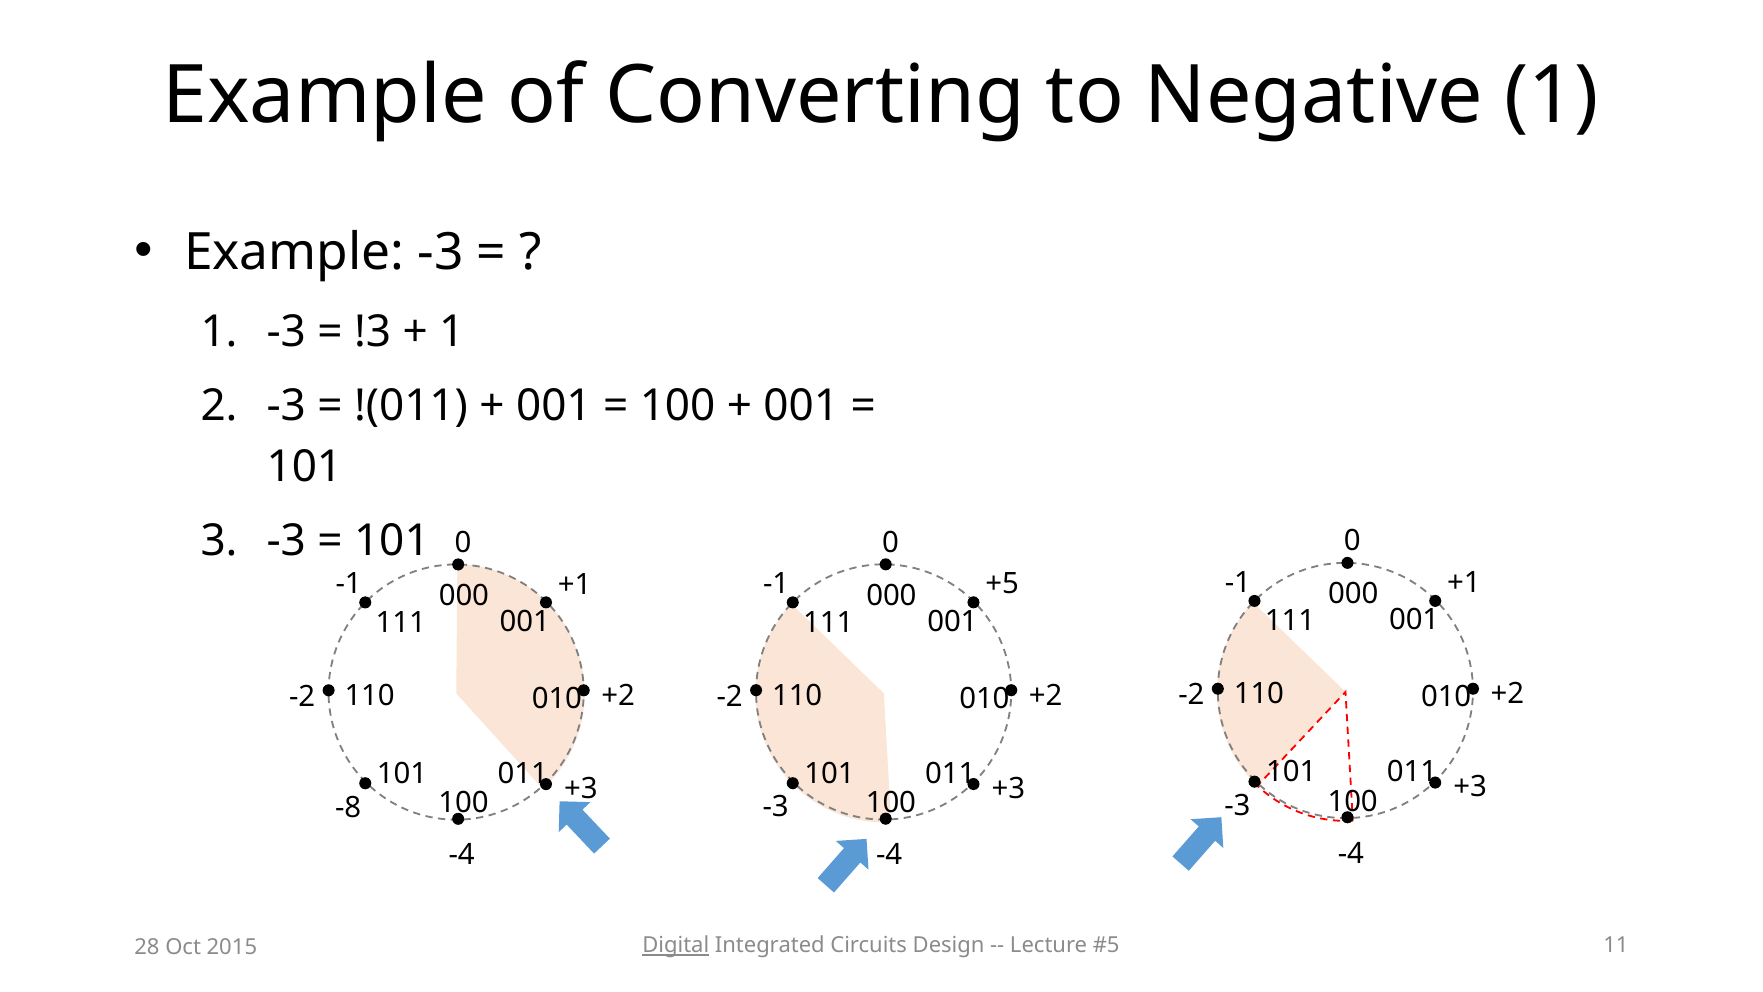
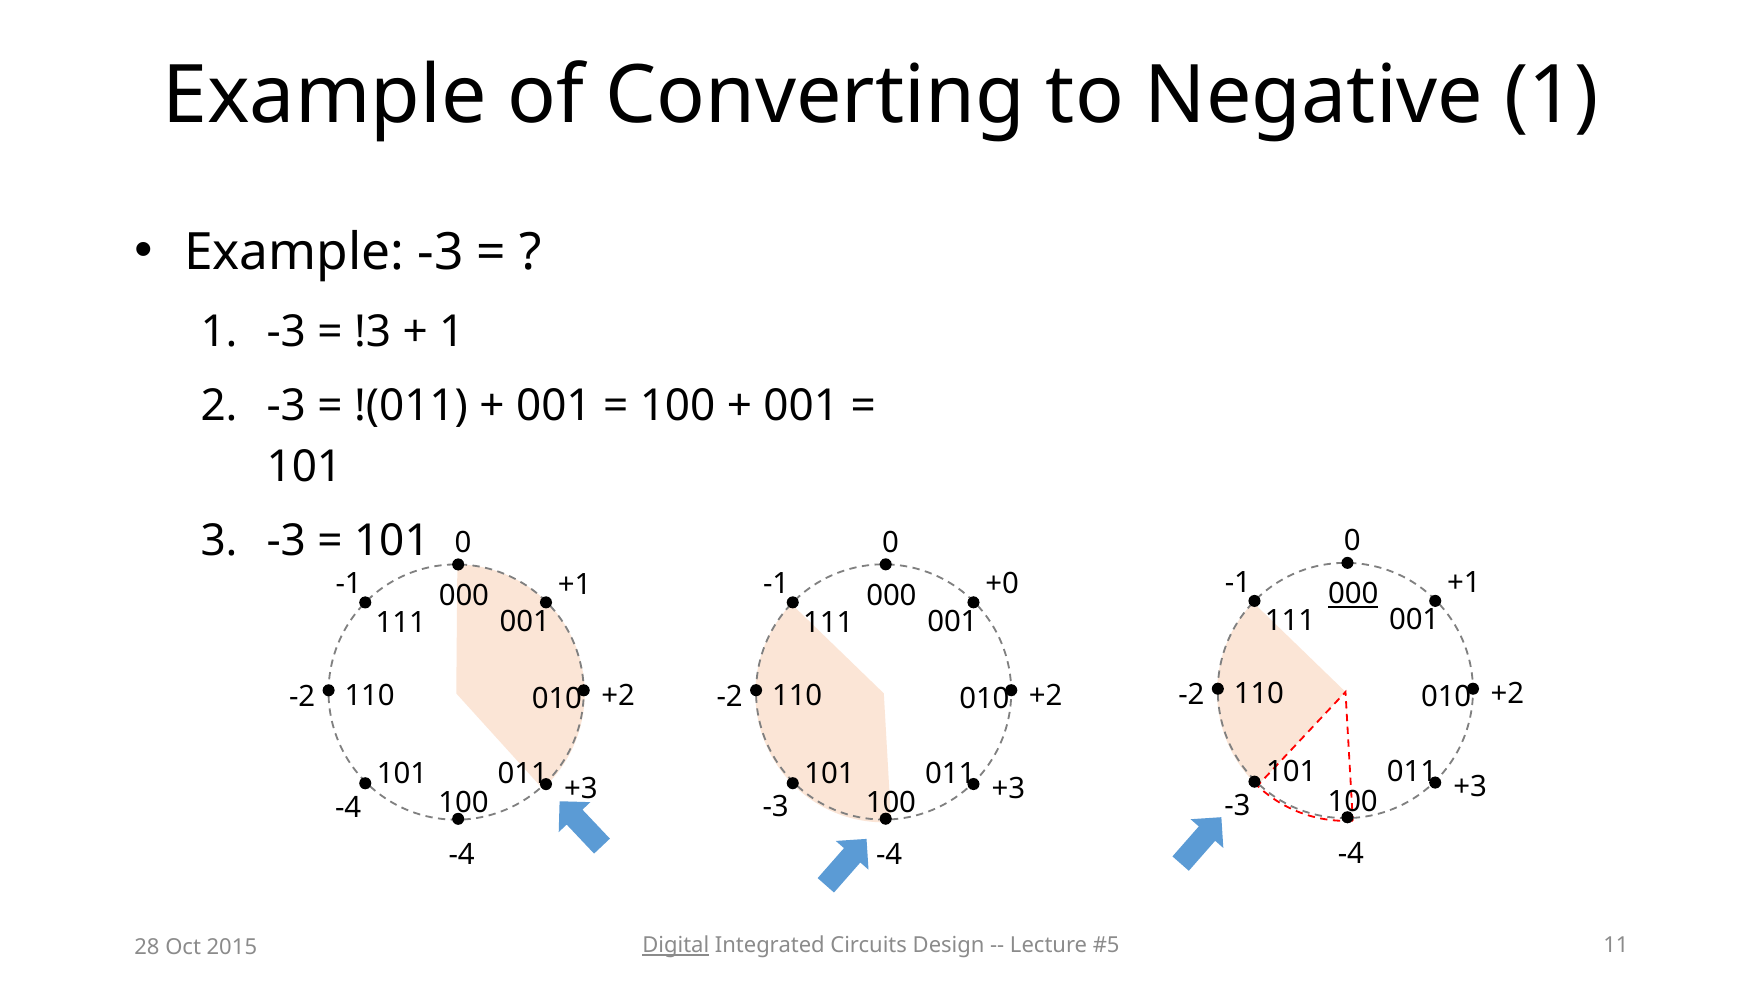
000 at (1353, 594) underline: none -> present
+5: +5 -> +0
-8 at (348, 807): -8 -> -4
